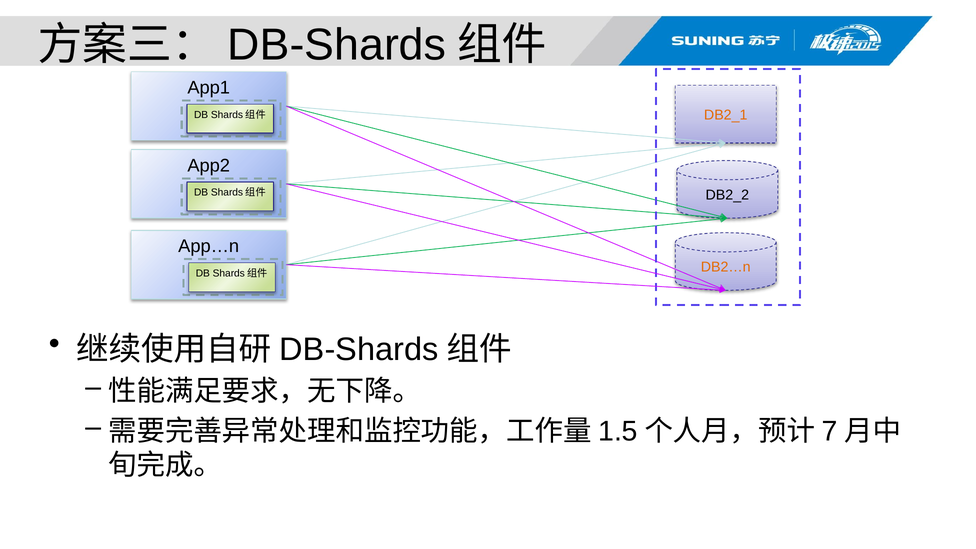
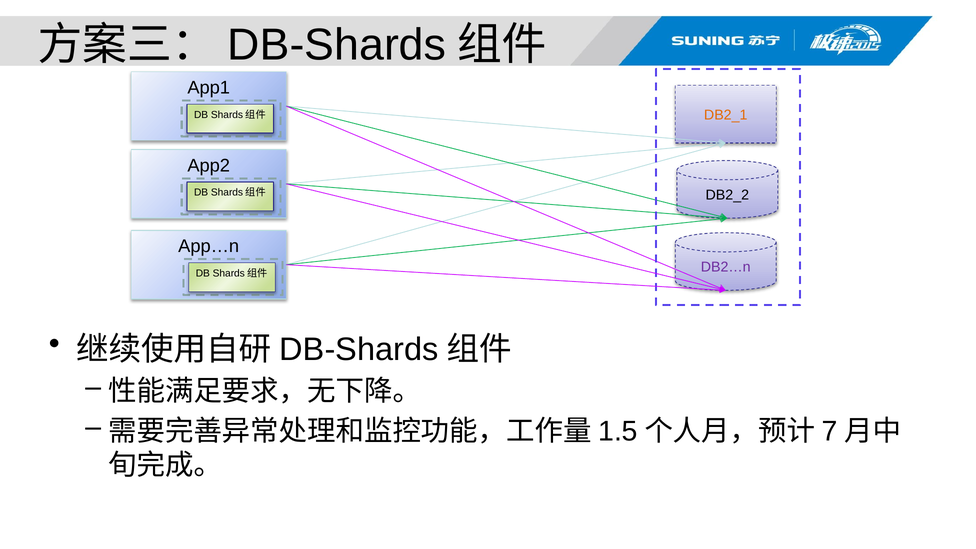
DB2…n colour: orange -> purple
